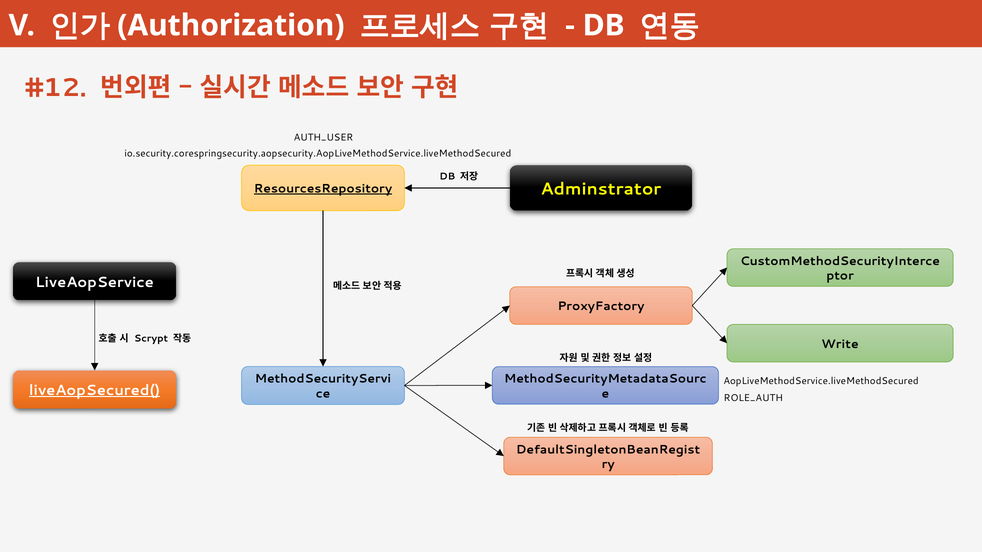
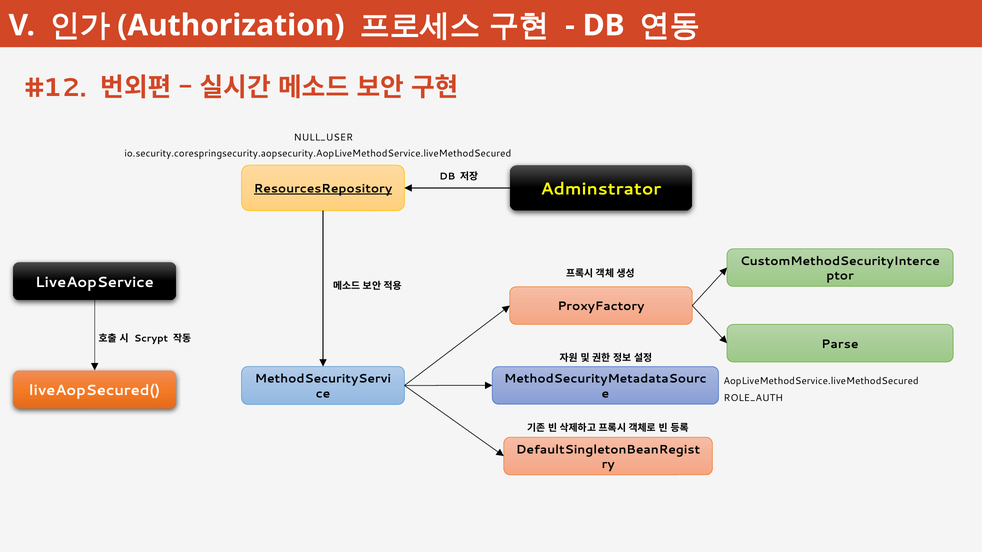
AUTH_USER: AUTH_USER -> NULL_USER
Write: Write -> Parse
liveAopSecured( underline: present -> none
